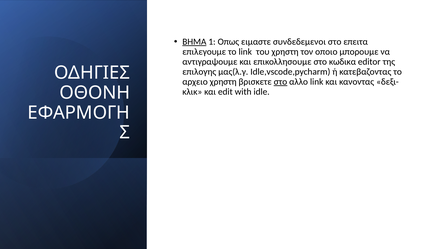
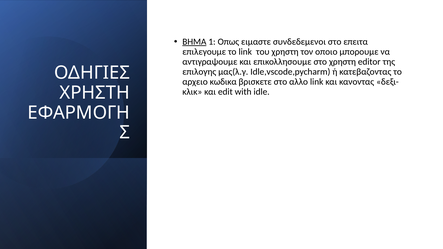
στο κωδικα: κωδικα -> χρηστη
αρχειο χρηστη: χρηστη -> κωδικα
στο at (280, 82) underline: present -> none
ΟΘΟΝΗ at (95, 93): ΟΘΟΝΗ -> ΧΡΗΣΤΗ
